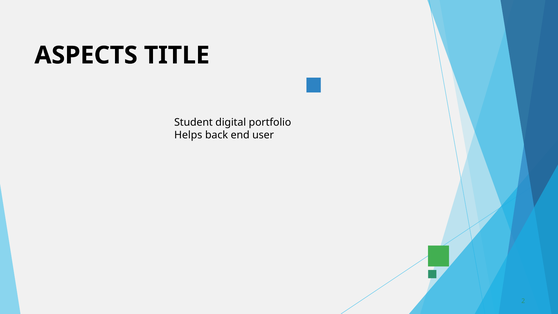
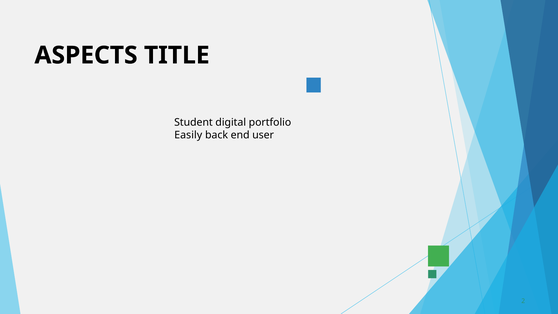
Helps: Helps -> Easily
